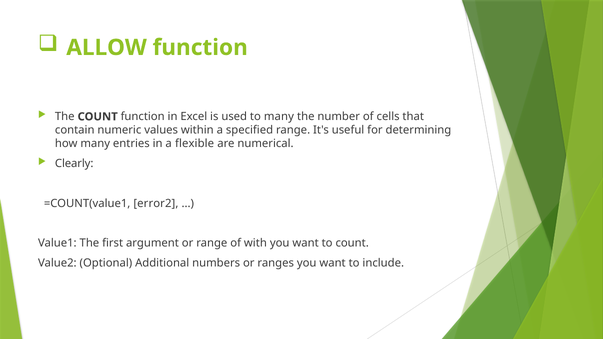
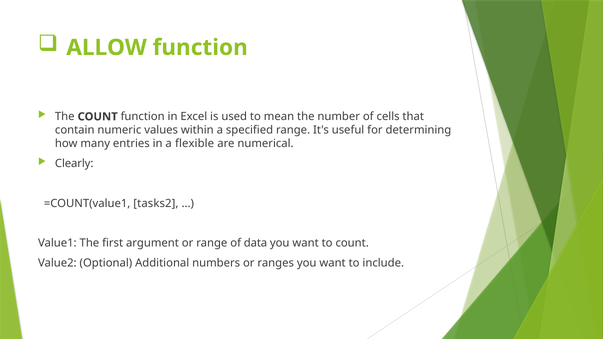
to many: many -> mean
error2: error2 -> tasks2
with: with -> data
